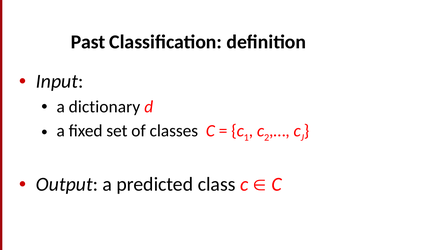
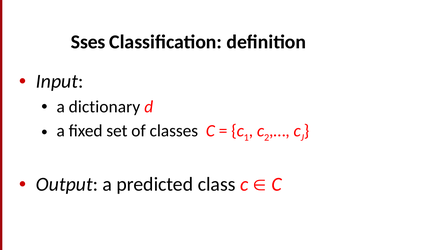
Past: Past -> Sses
